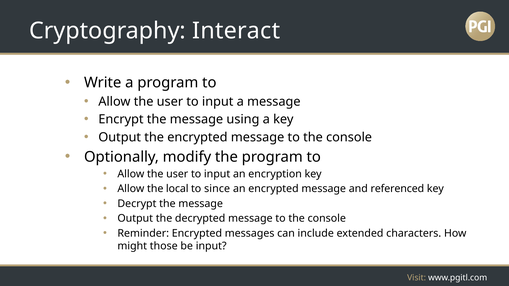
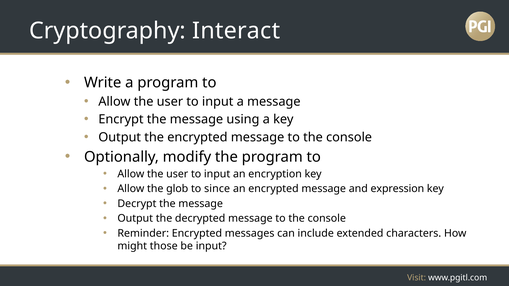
local: local -> glob
referenced: referenced -> expression
